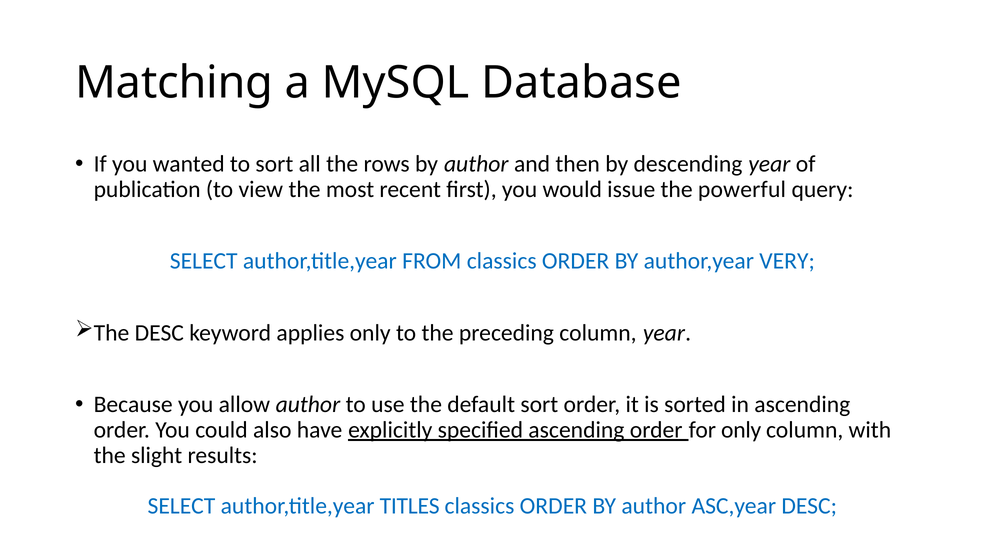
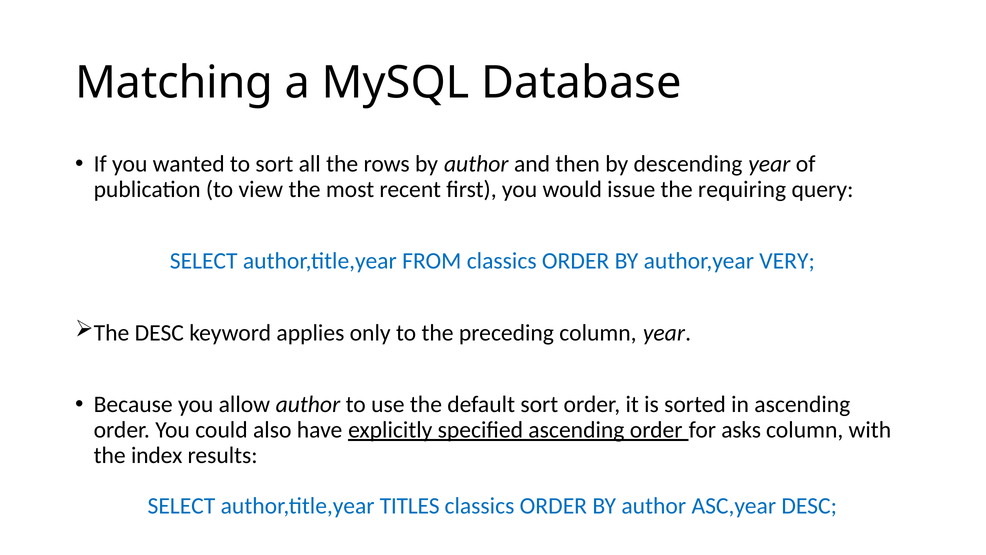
powerful: powerful -> requiring
for only: only -> asks
slight: slight -> index
